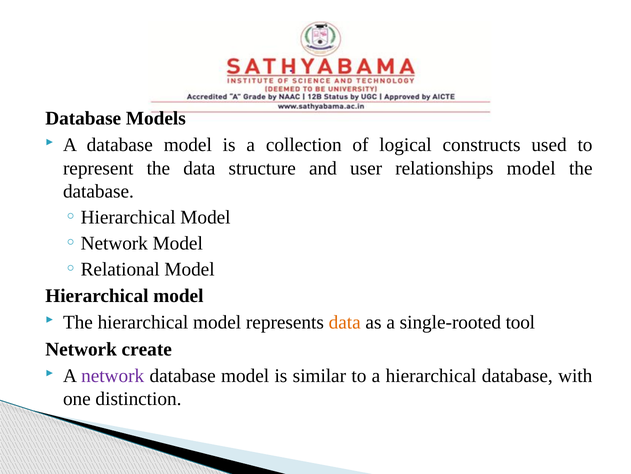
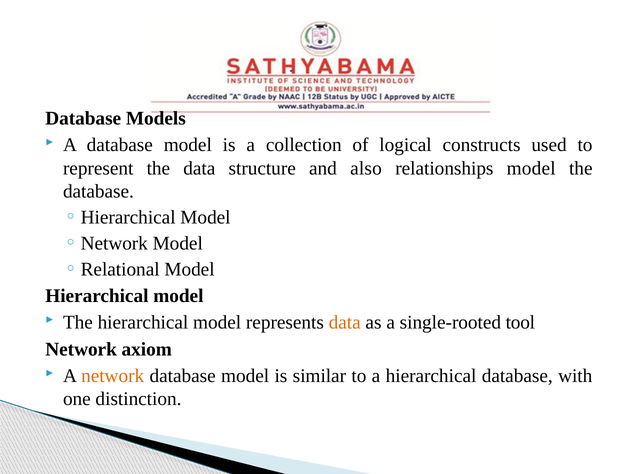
user: user -> also
create: create -> axiom
network at (113, 375) colour: purple -> orange
